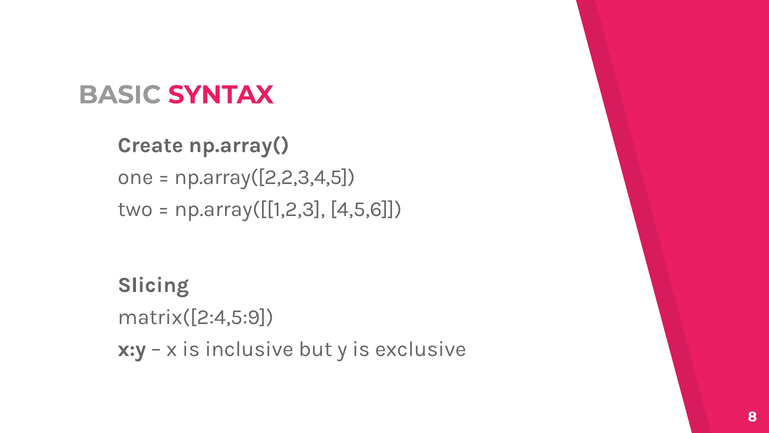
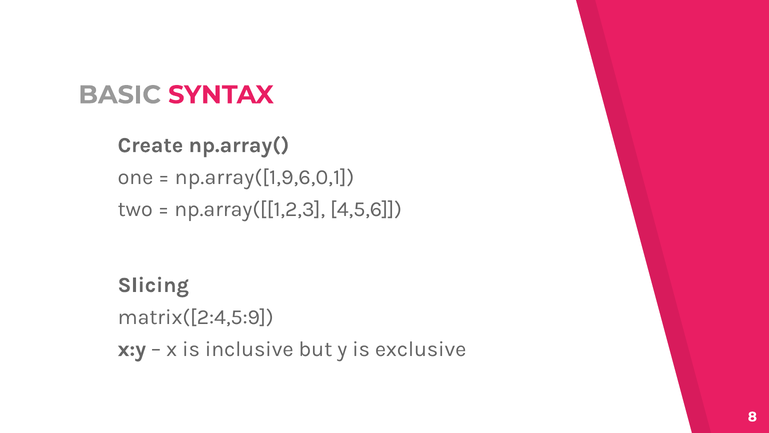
np.array([2,2,3,4,5: np.array([2,2,3,4,5 -> np.array([1,9,6,0,1
